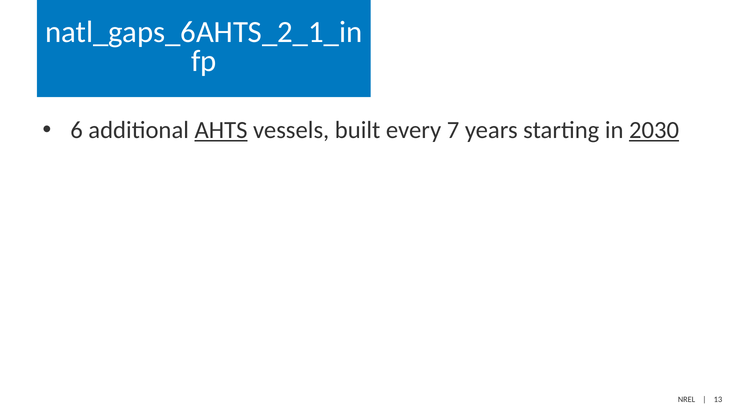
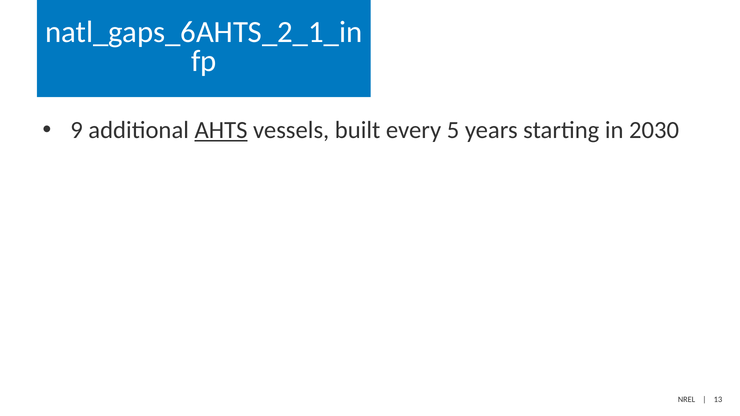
6: 6 -> 9
7: 7 -> 5
2030 underline: present -> none
